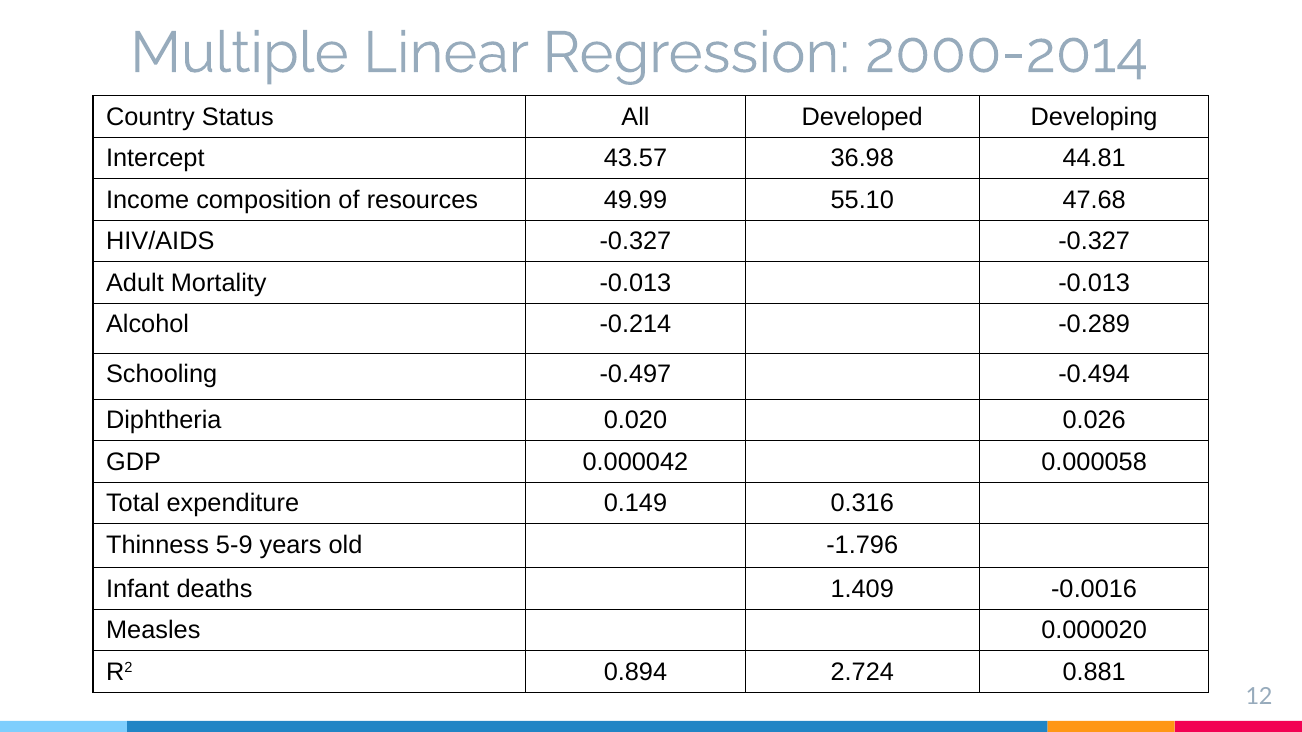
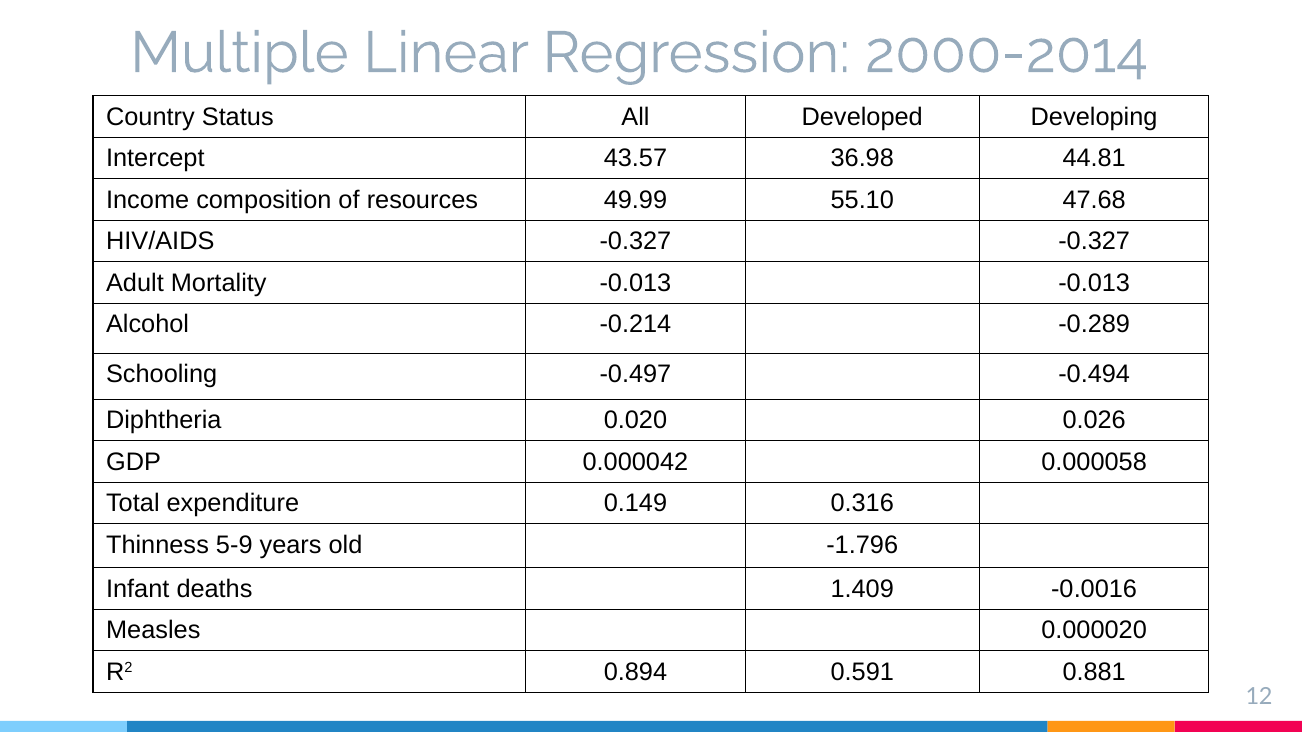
2.724: 2.724 -> 0.591
